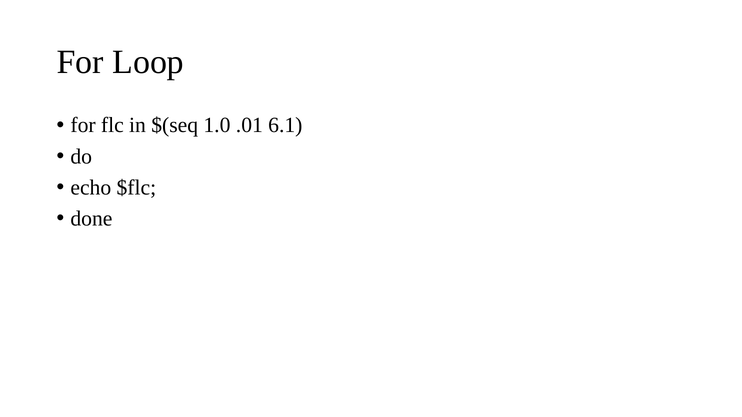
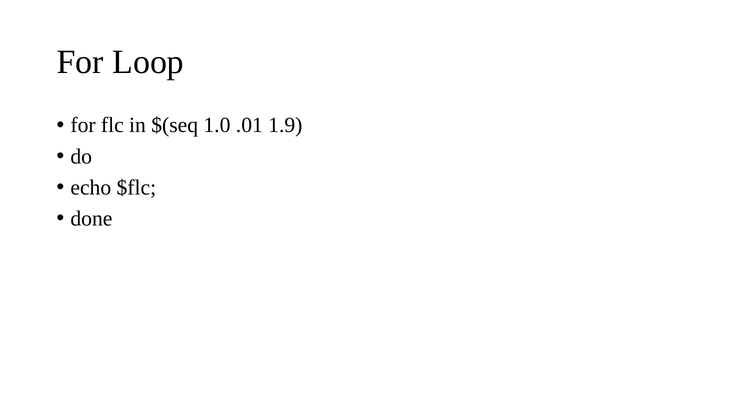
6.1: 6.1 -> 1.9
